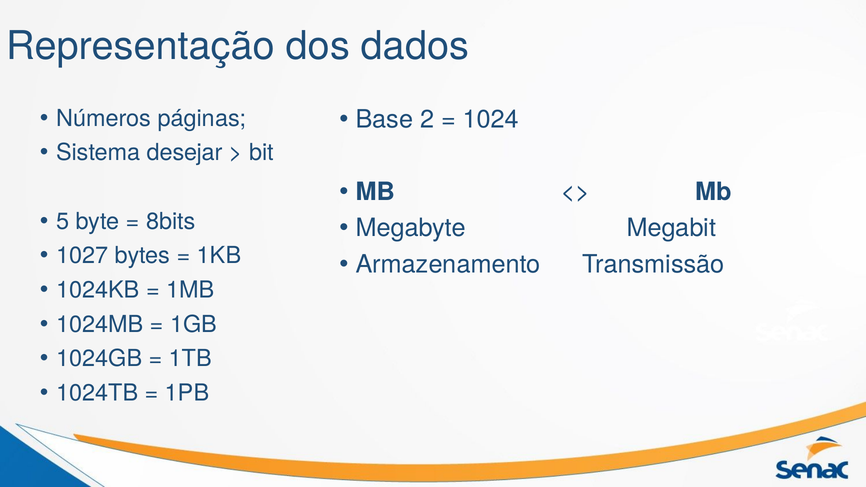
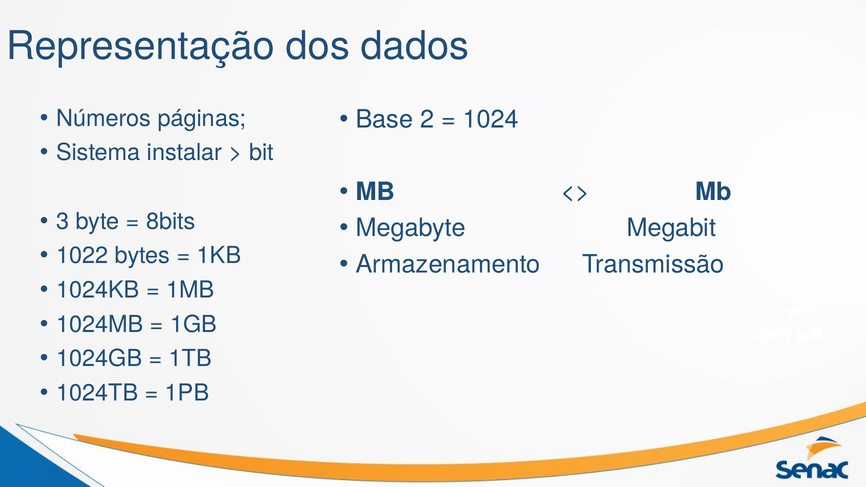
desejar: desejar -> instalar
5: 5 -> 3
1027: 1027 -> 1022
